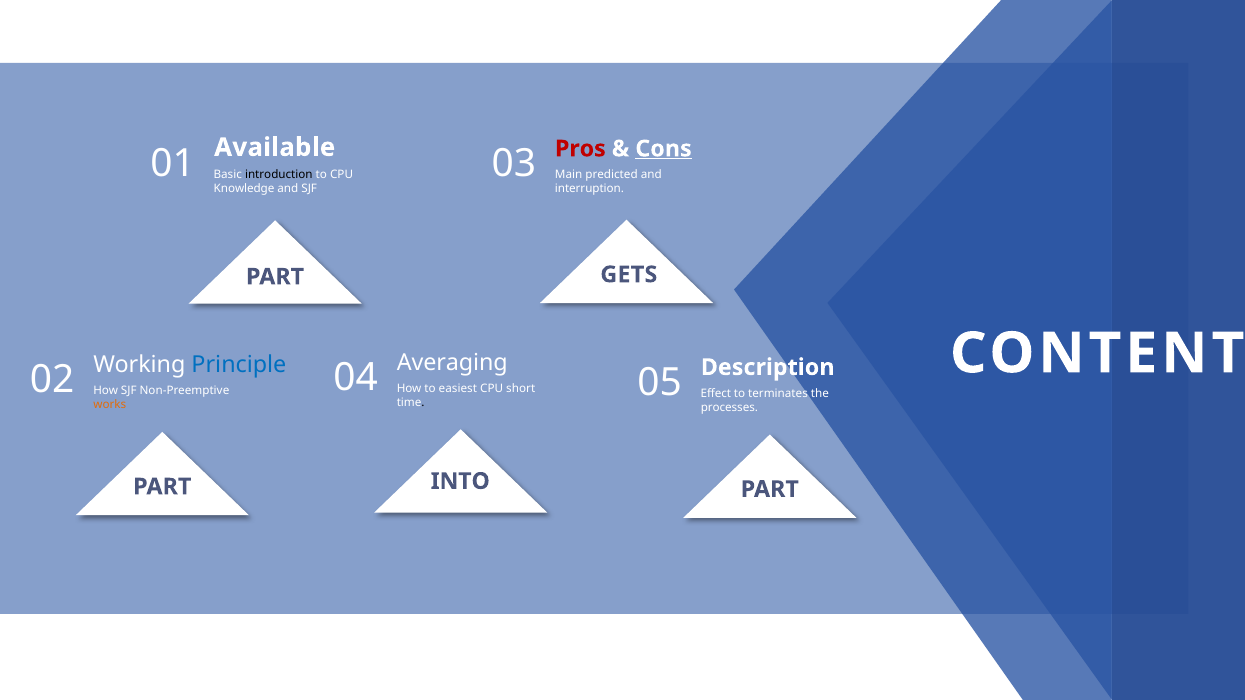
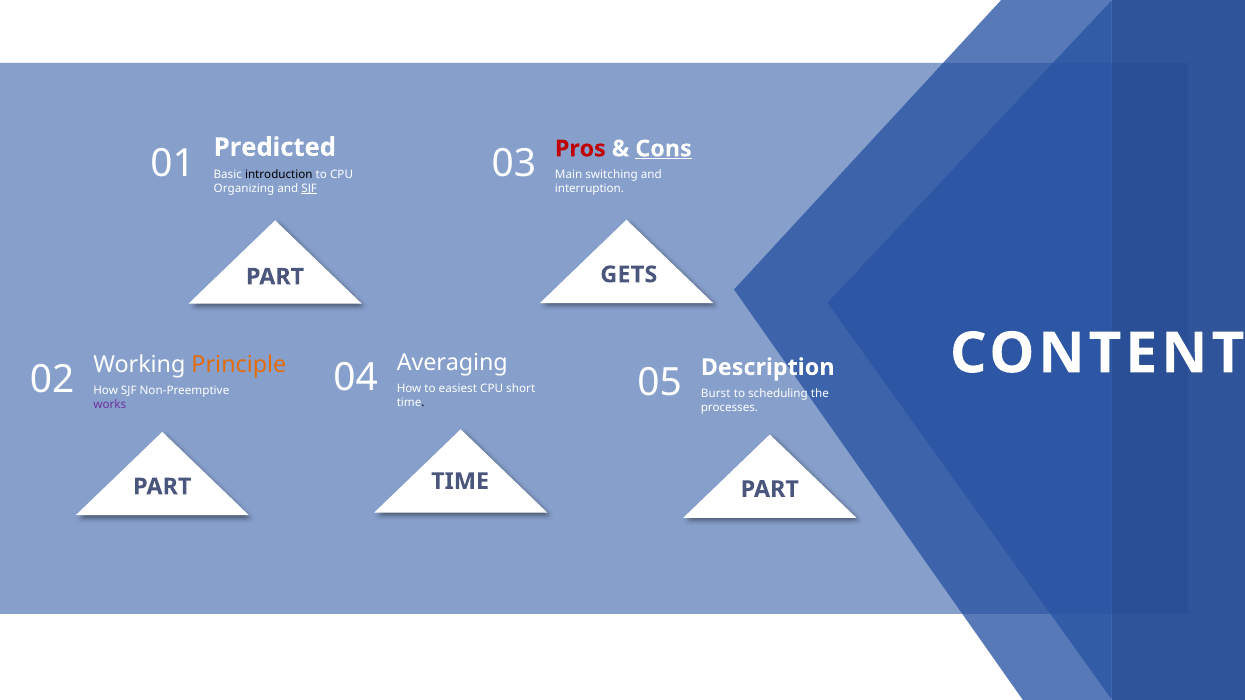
Available: Available -> Predicted
predicted: predicted -> switching
Knowledge: Knowledge -> Organizing
SJF at (309, 189) underline: none -> present
Principle colour: blue -> orange
Effect: Effect -> Burst
terminates: terminates -> scheduling
works colour: orange -> purple
INTO at (460, 481): INTO -> TIME
